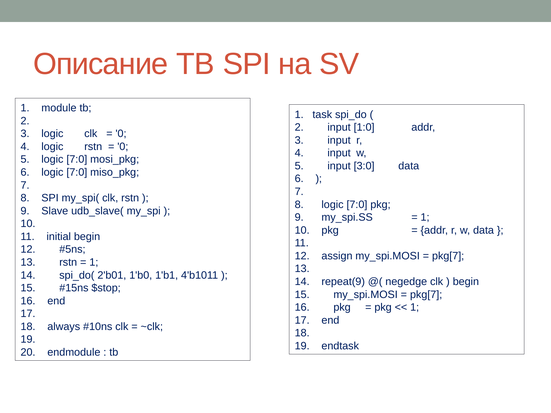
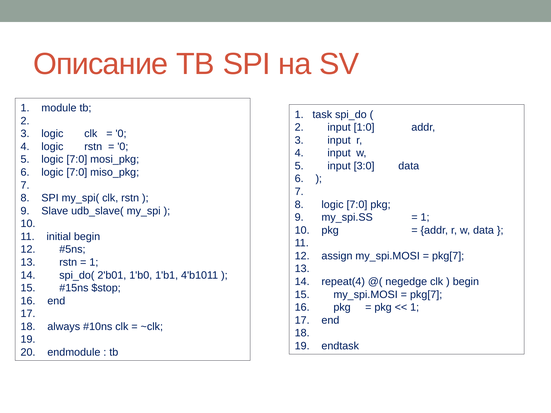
repeat(9: repeat(9 -> repeat(4
